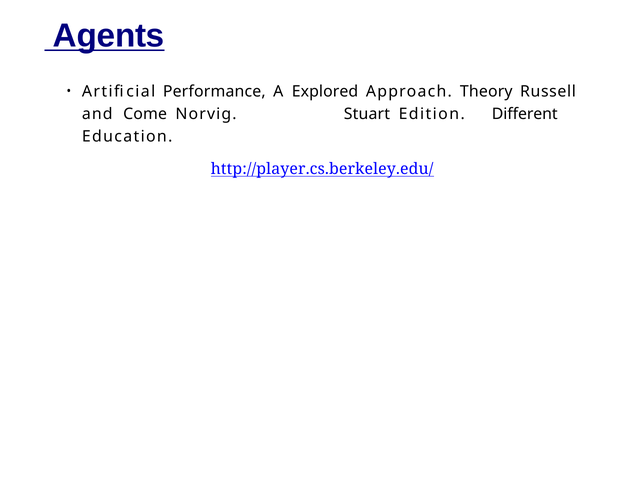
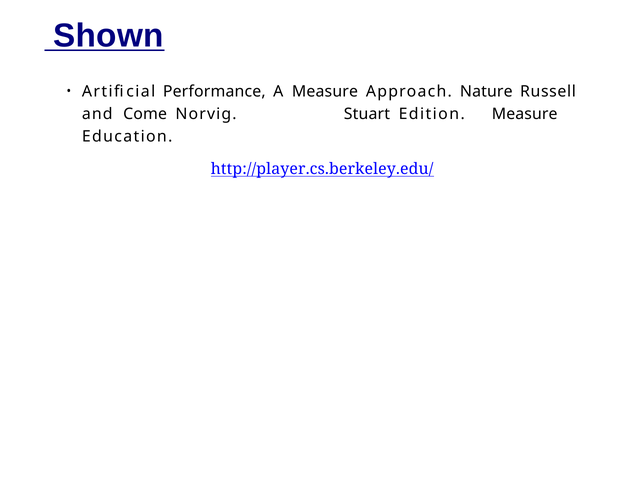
Agents: Agents -> Shown
A Explored: Explored -> Measure
Theory: Theory -> Nature
Edition Different: Different -> Measure
